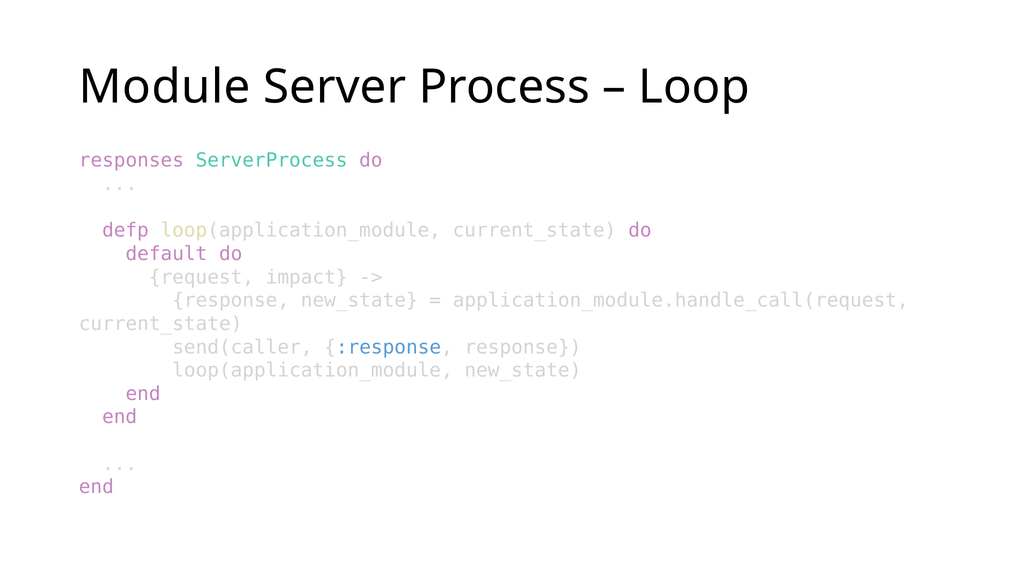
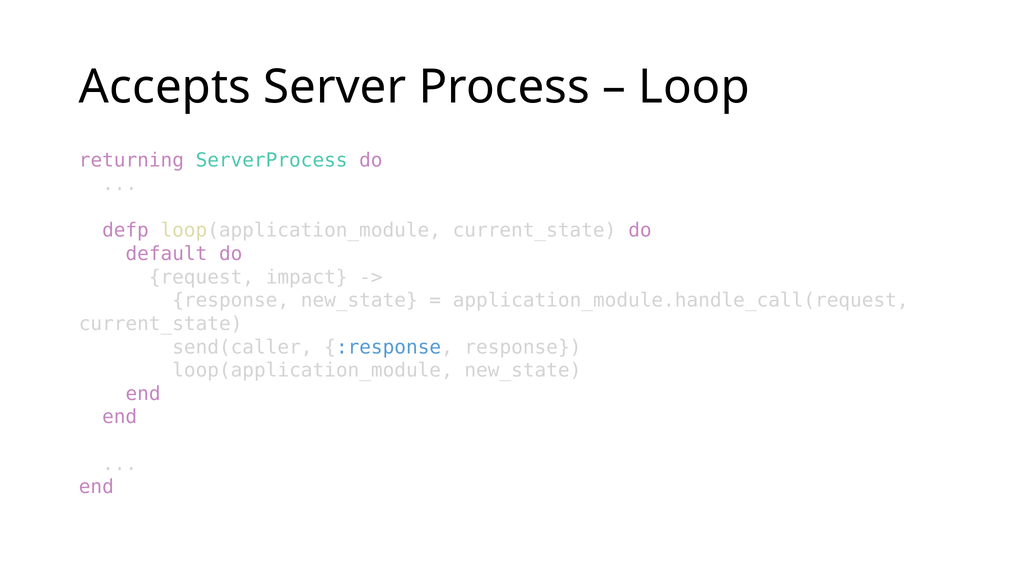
Module: Module -> Accepts
responses: responses -> returning
